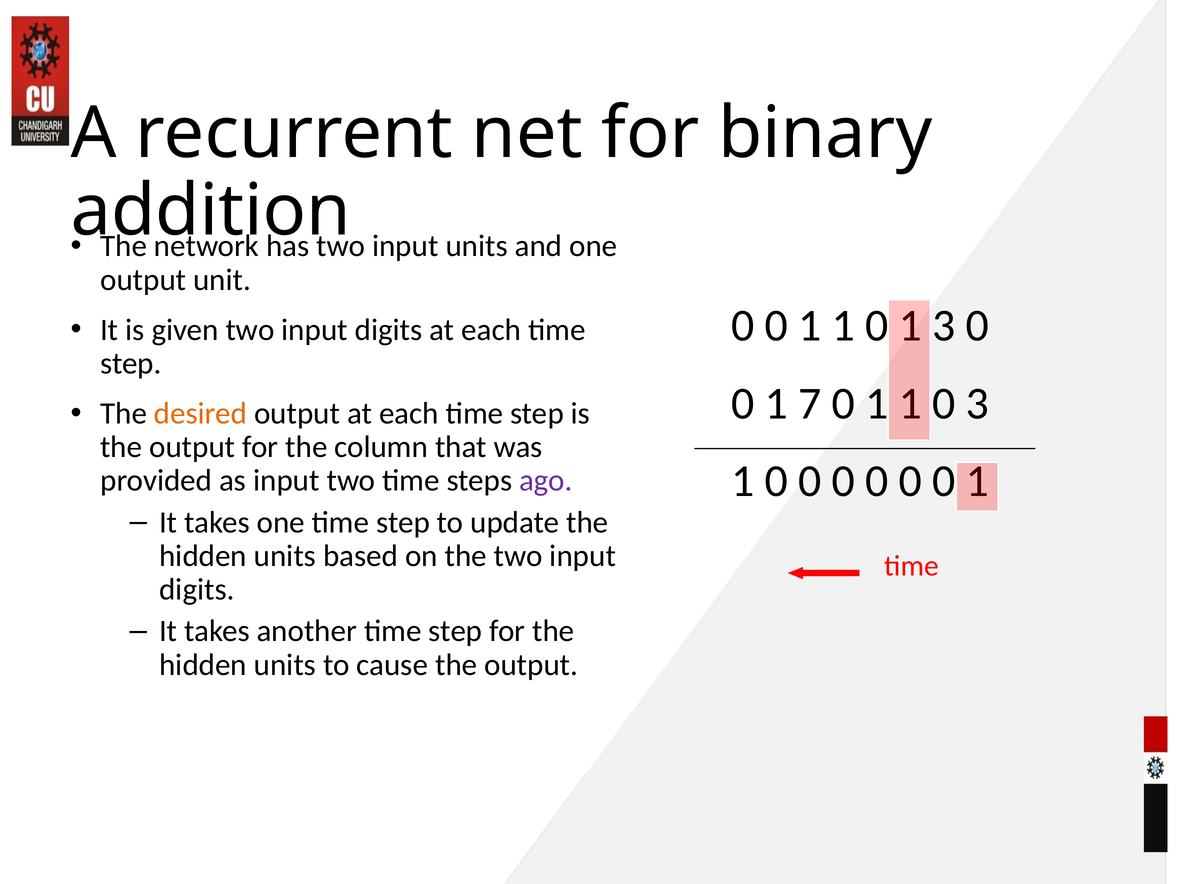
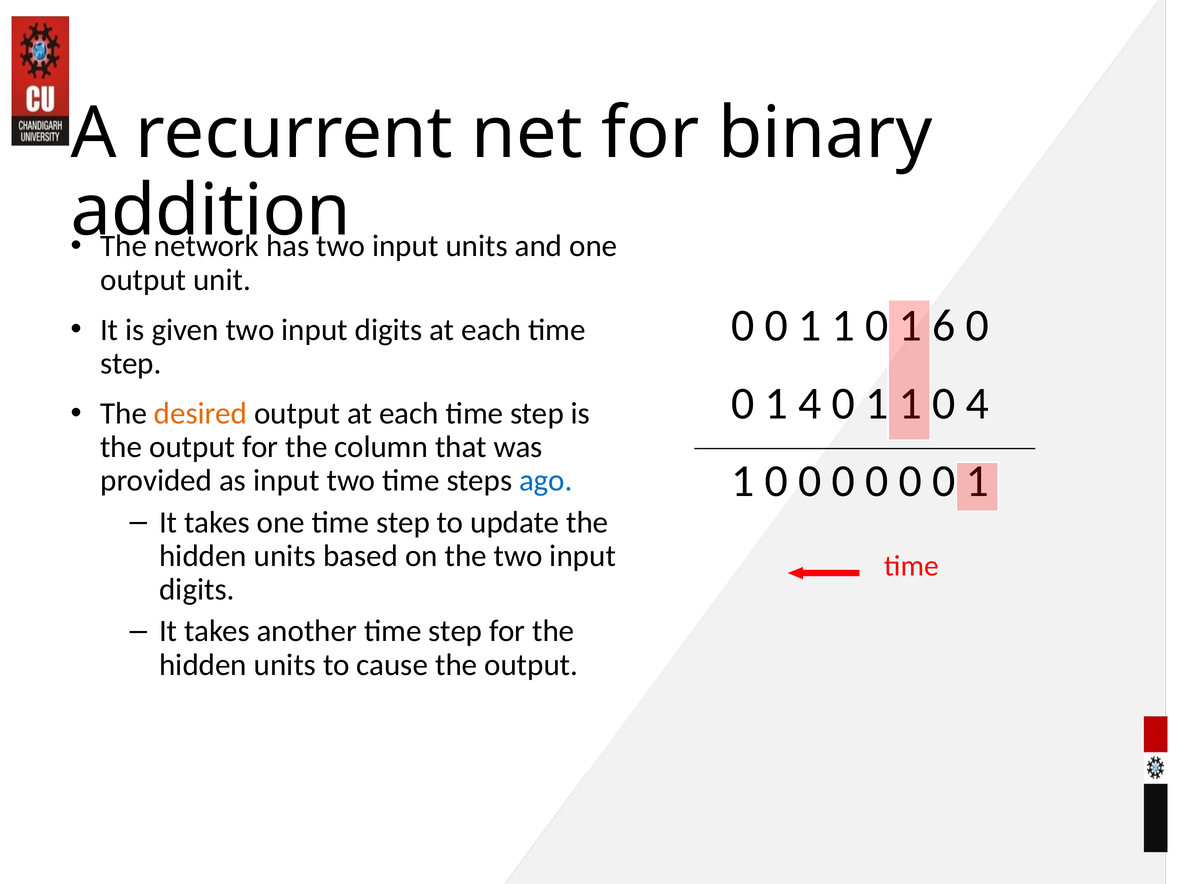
3 at (944, 326): 3 -> 6
1 7: 7 -> 4
0 3: 3 -> 4
ago colour: purple -> blue
